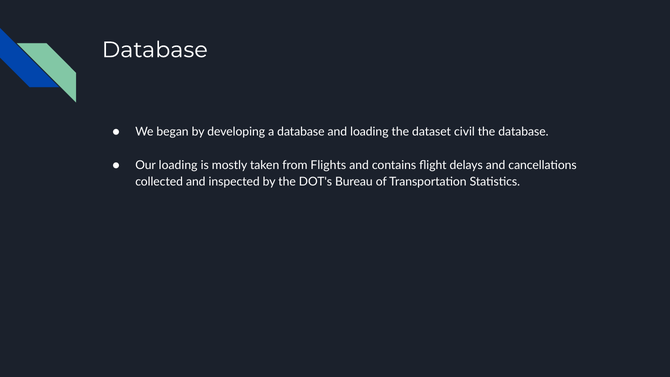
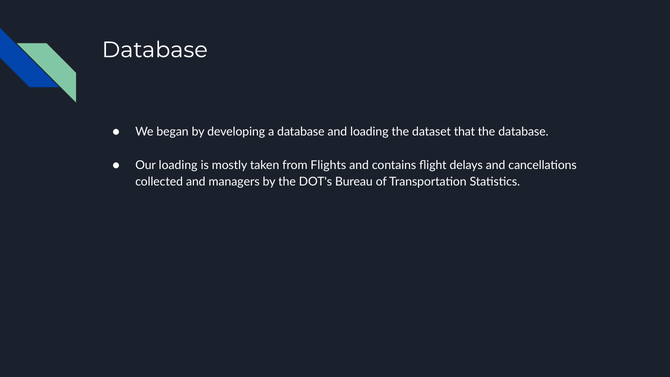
civil: civil -> that
inspected: inspected -> managers
